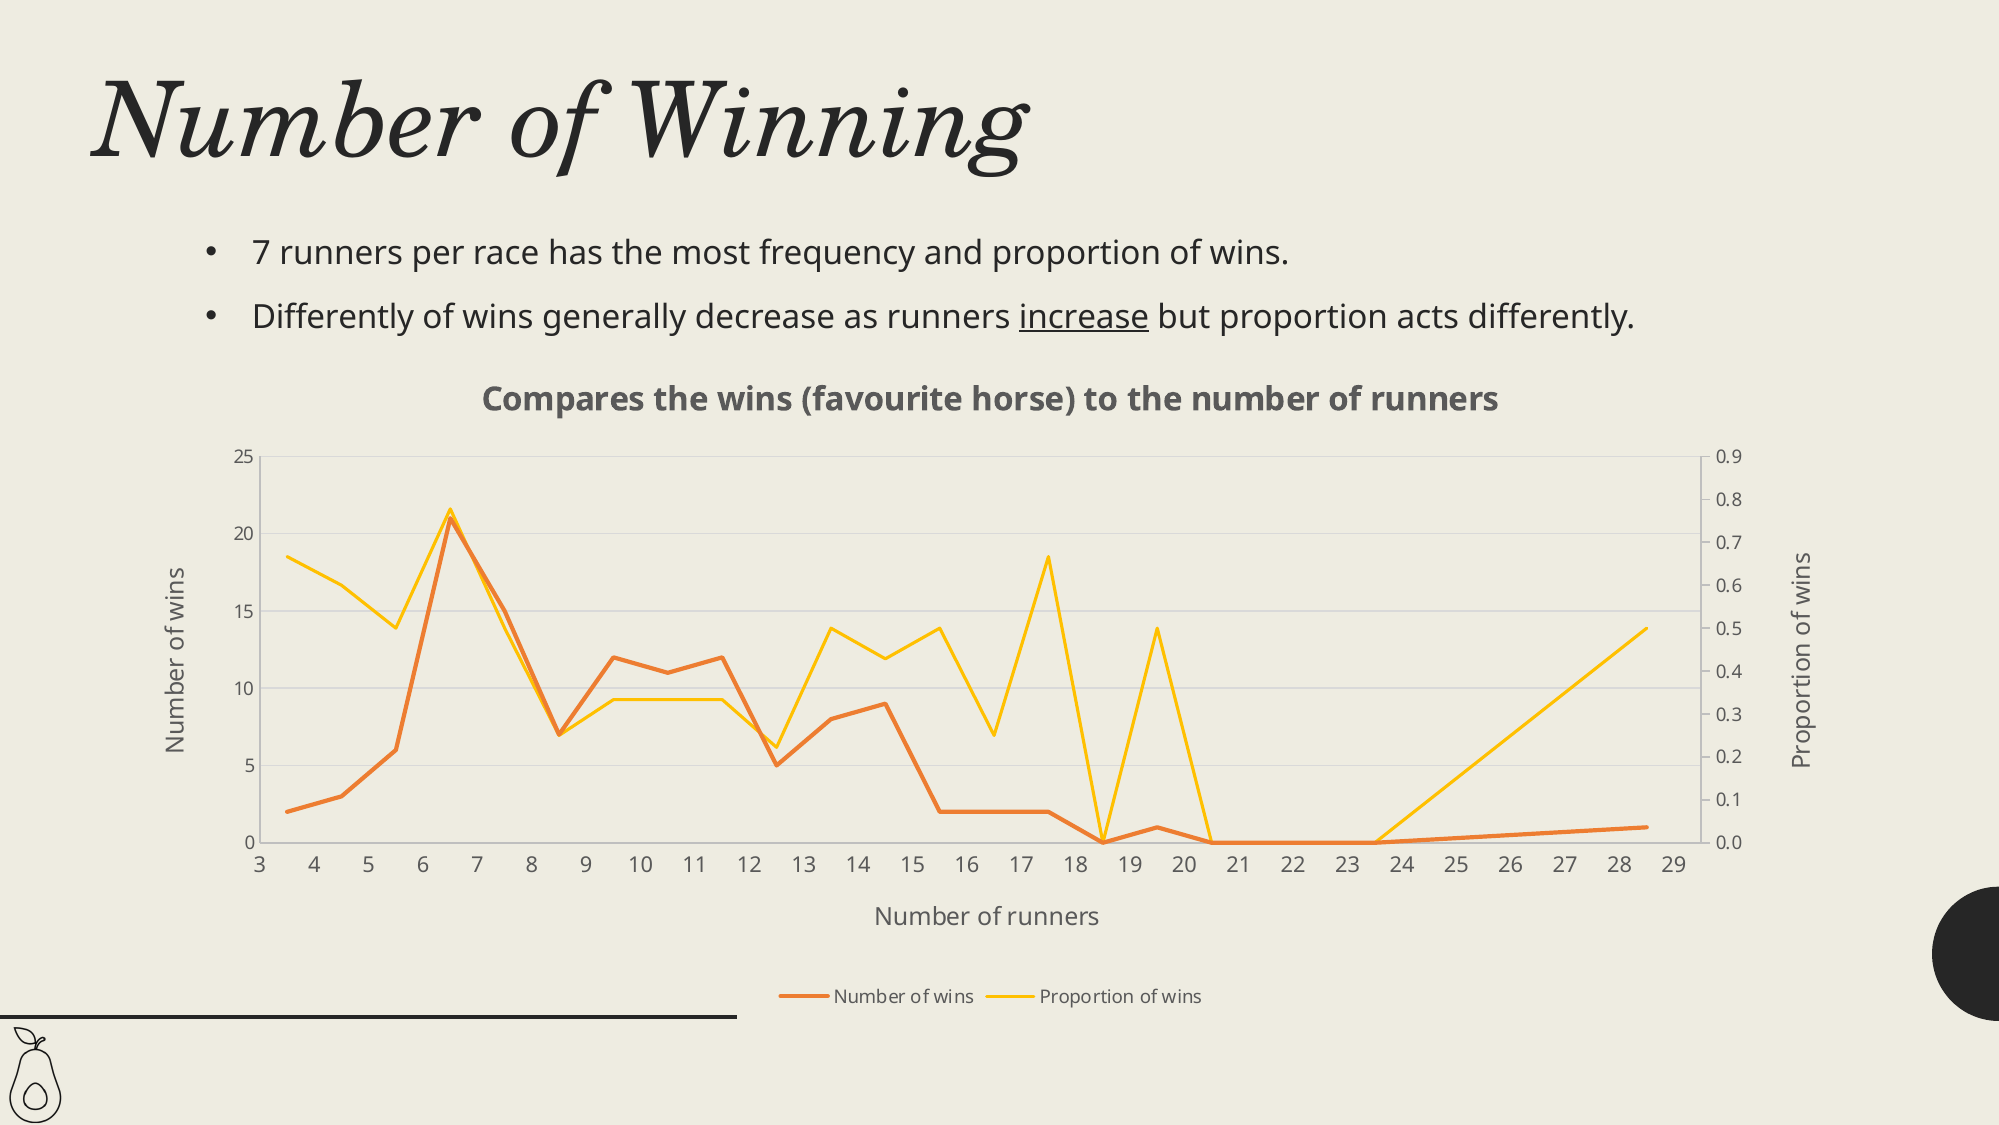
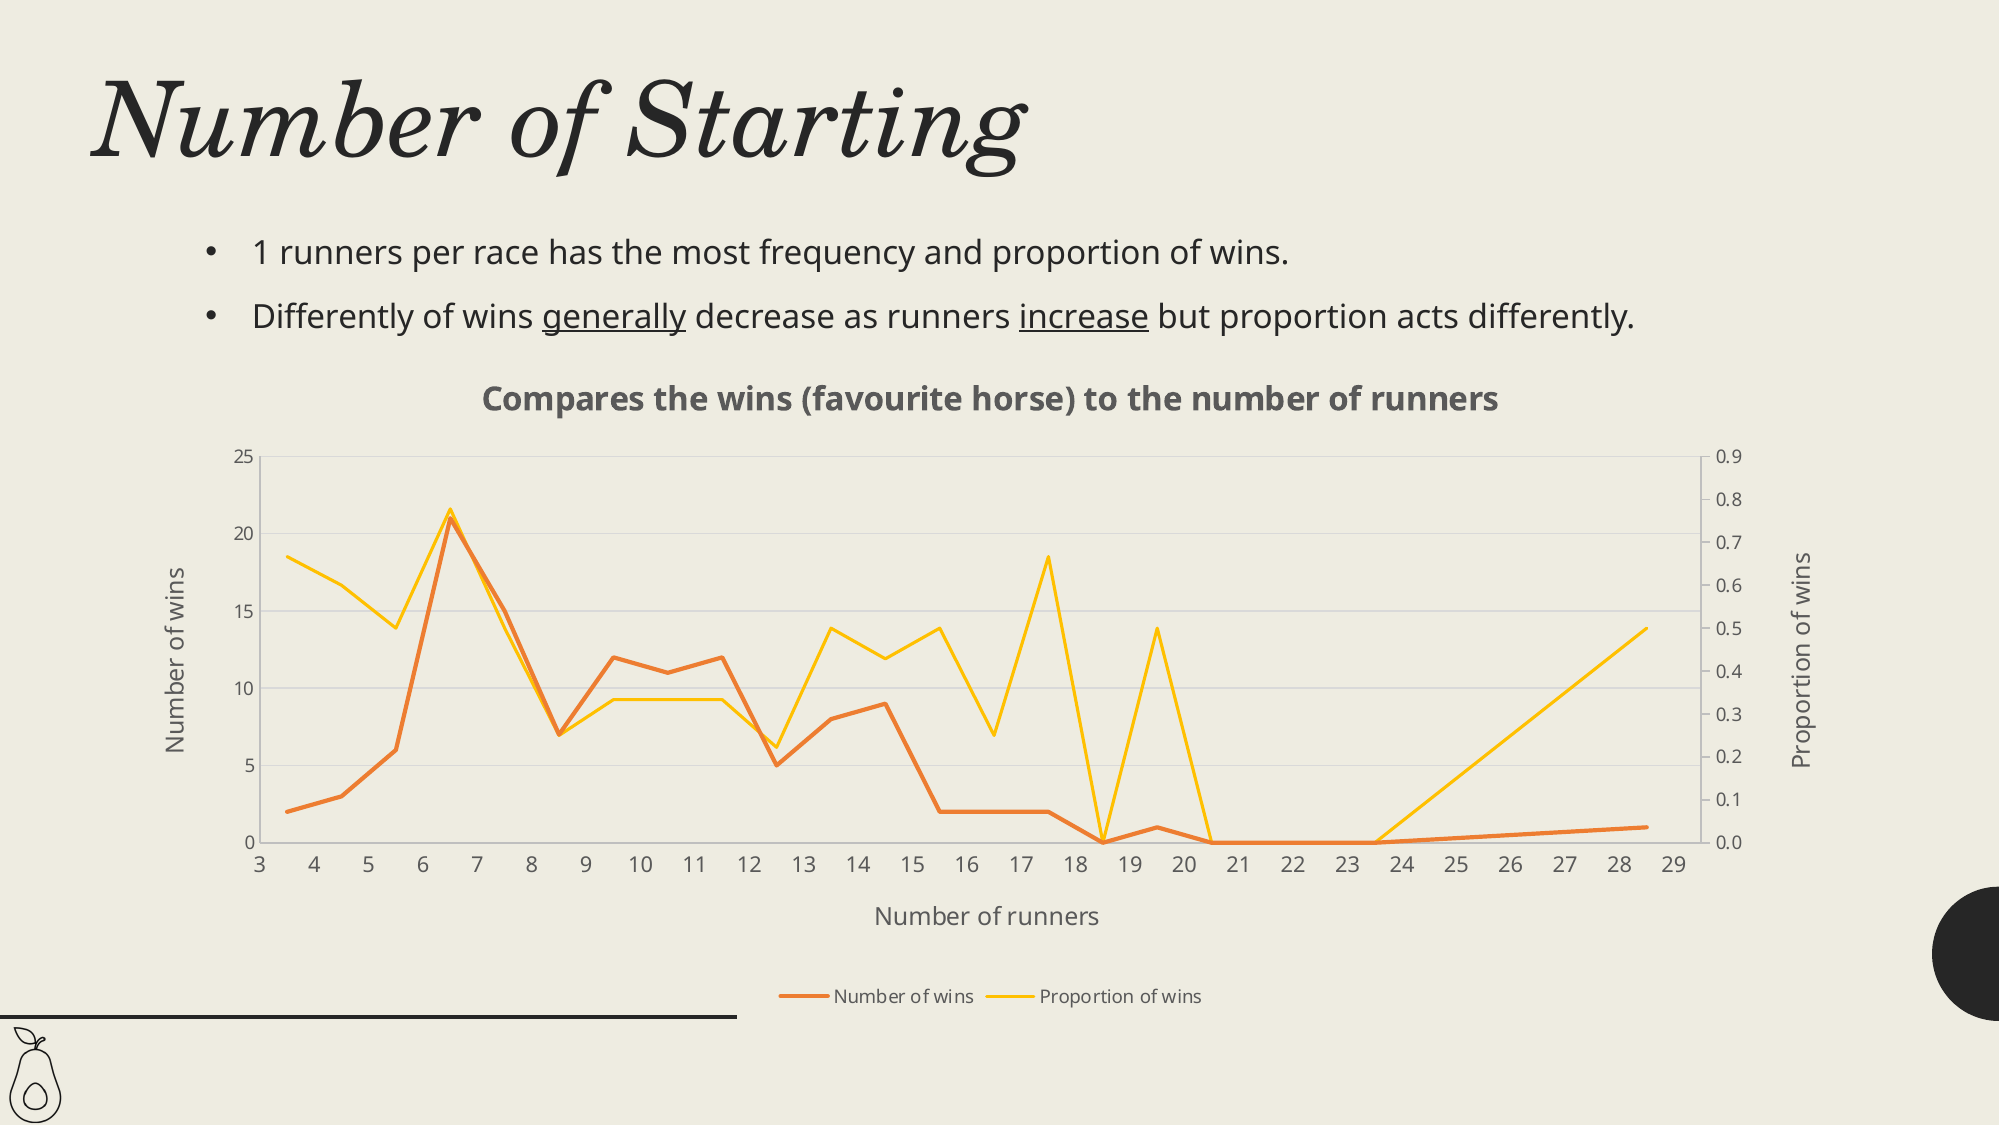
Winning: Winning -> Starting
7 at (261, 253): 7 -> 1
generally underline: none -> present
